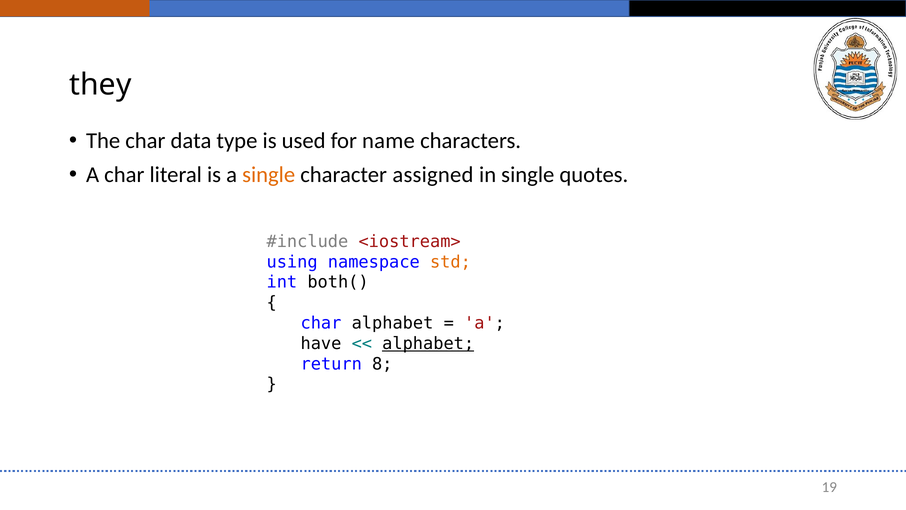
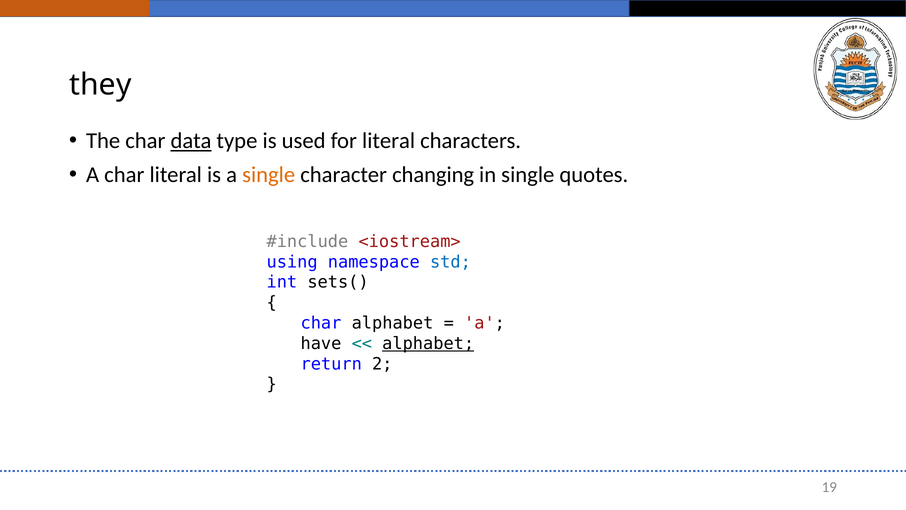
data underline: none -> present
for name: name -> literal
assigned: assigned -> changing
std colour: orange -> blue
both(: both( -> sets(
8: 8 -> 2
